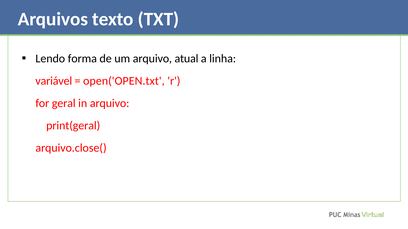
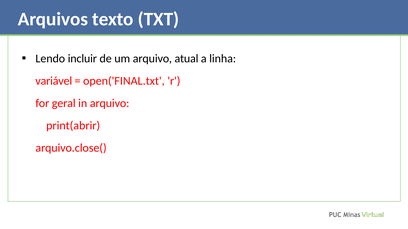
forma: forma -> incluir
open('OPEN.txt: open('OPEN.txt -> open('FINAL.txt
print(geral: print(geral -> print(abrir
